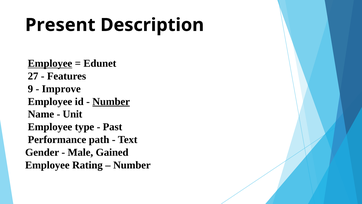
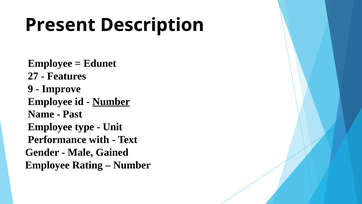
Employee at (50, 63) underline: present -> none
Unit: Unit -> Past
Past: Past -> Unit
path: path -> with
